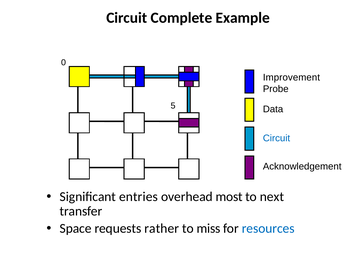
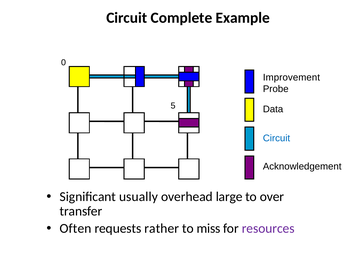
entries: entries -> usually
most: most -> large
next: next -> over
Space: Space -> Often
resources colour: blue -> purple
